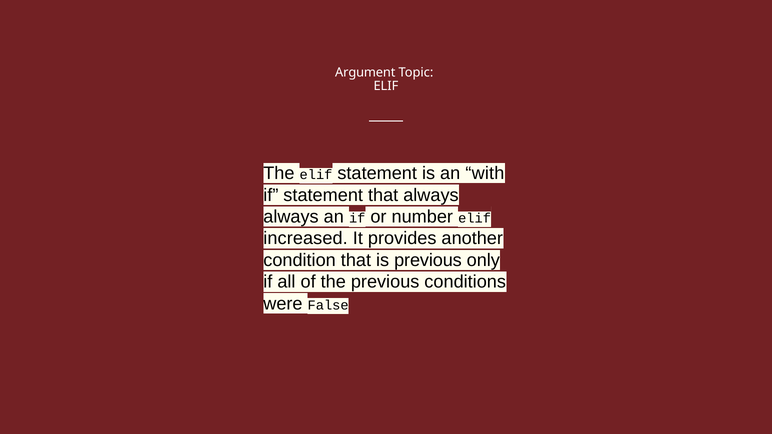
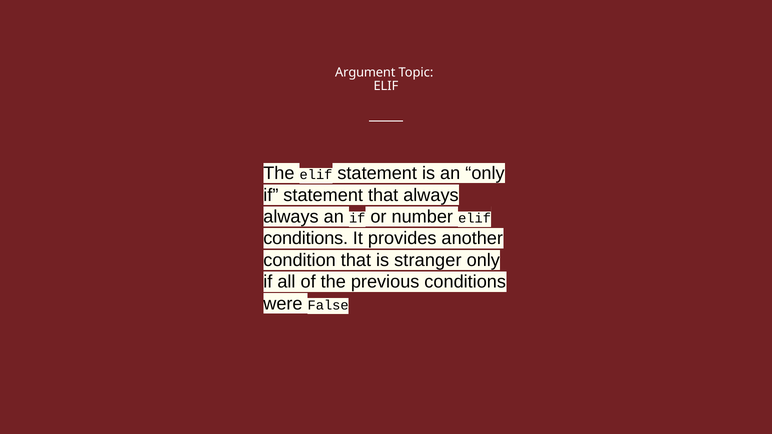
an with: with -> only
increased at (306, 239): increased -> conditions
is previous: previous -> stranger
